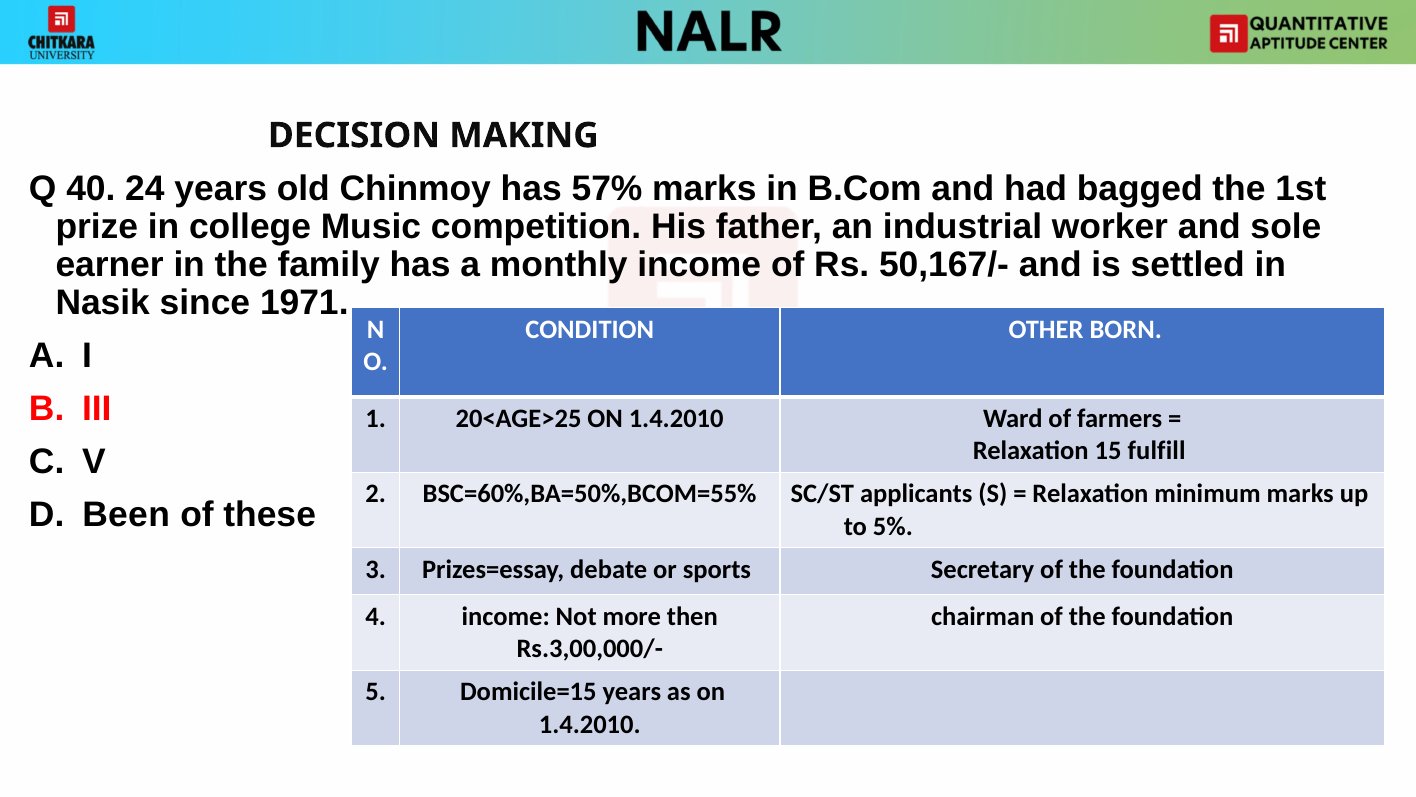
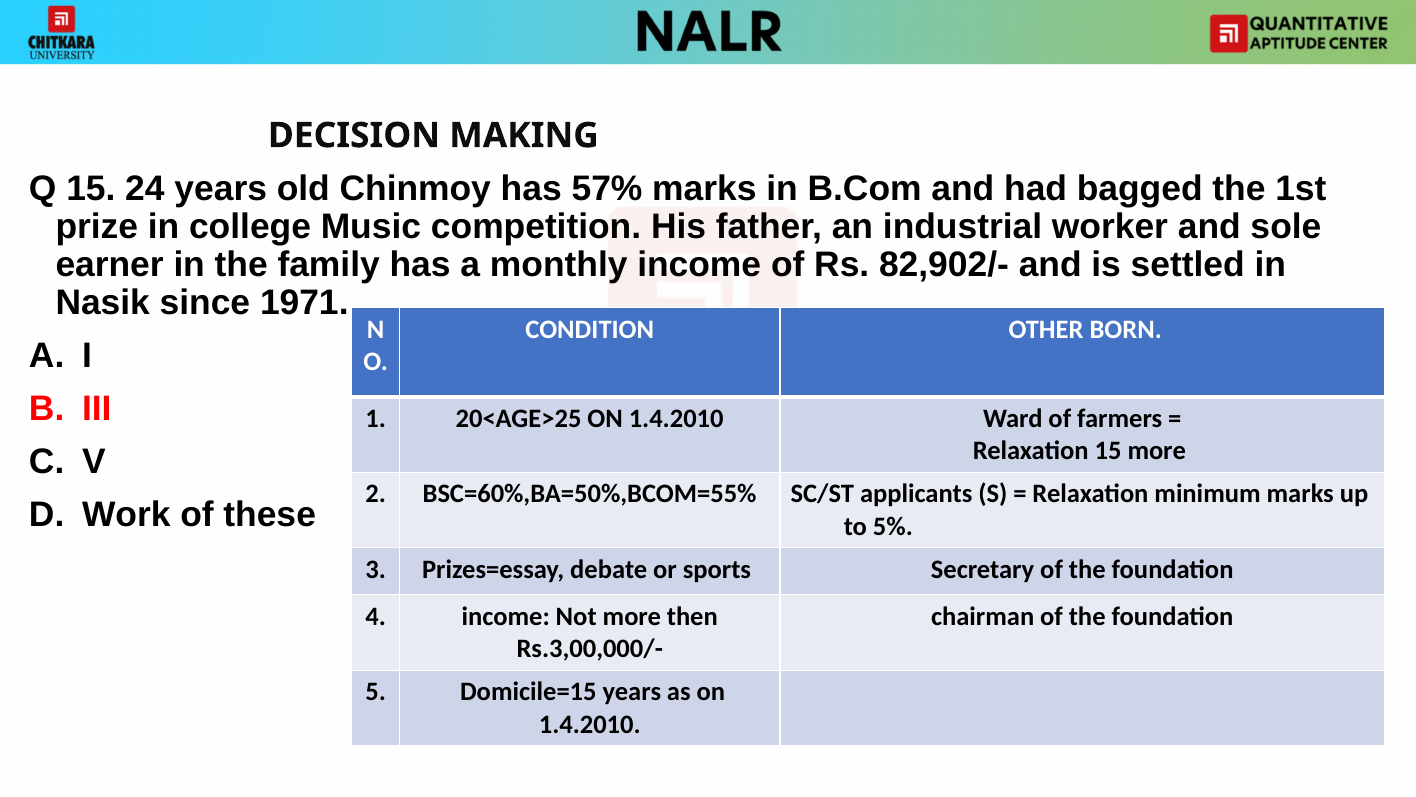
Q 40: 40 -> 15
50,167/-: 50,167/- -> 82,902/-
15 fulfill: fulfill -> more
Been: Been -> Work
